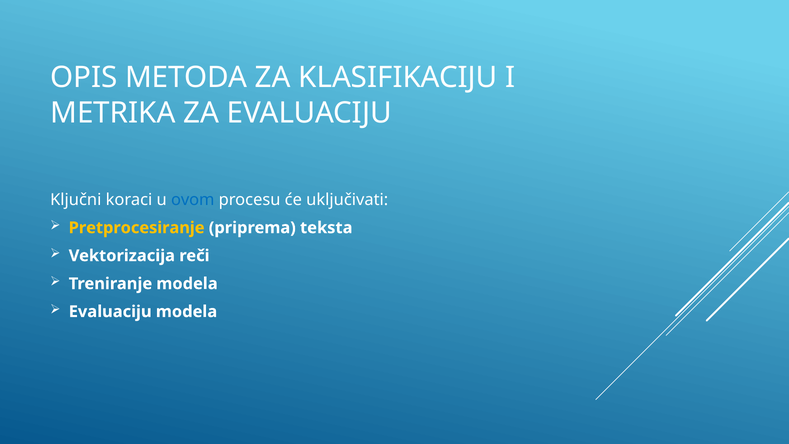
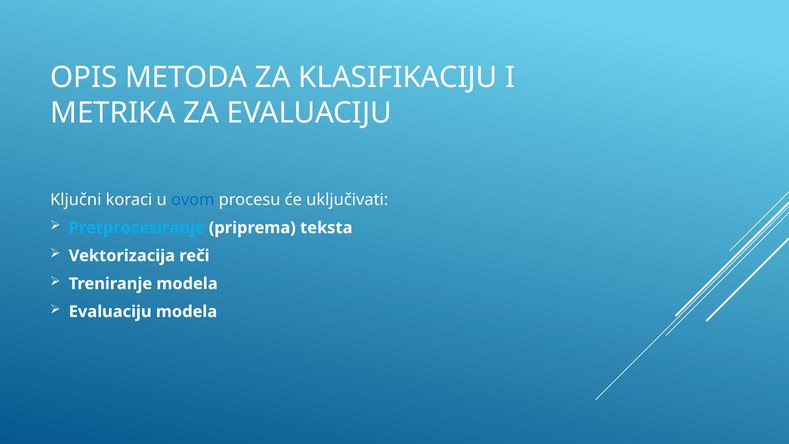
Pretprocesiranje colour: yellow -> light blue
